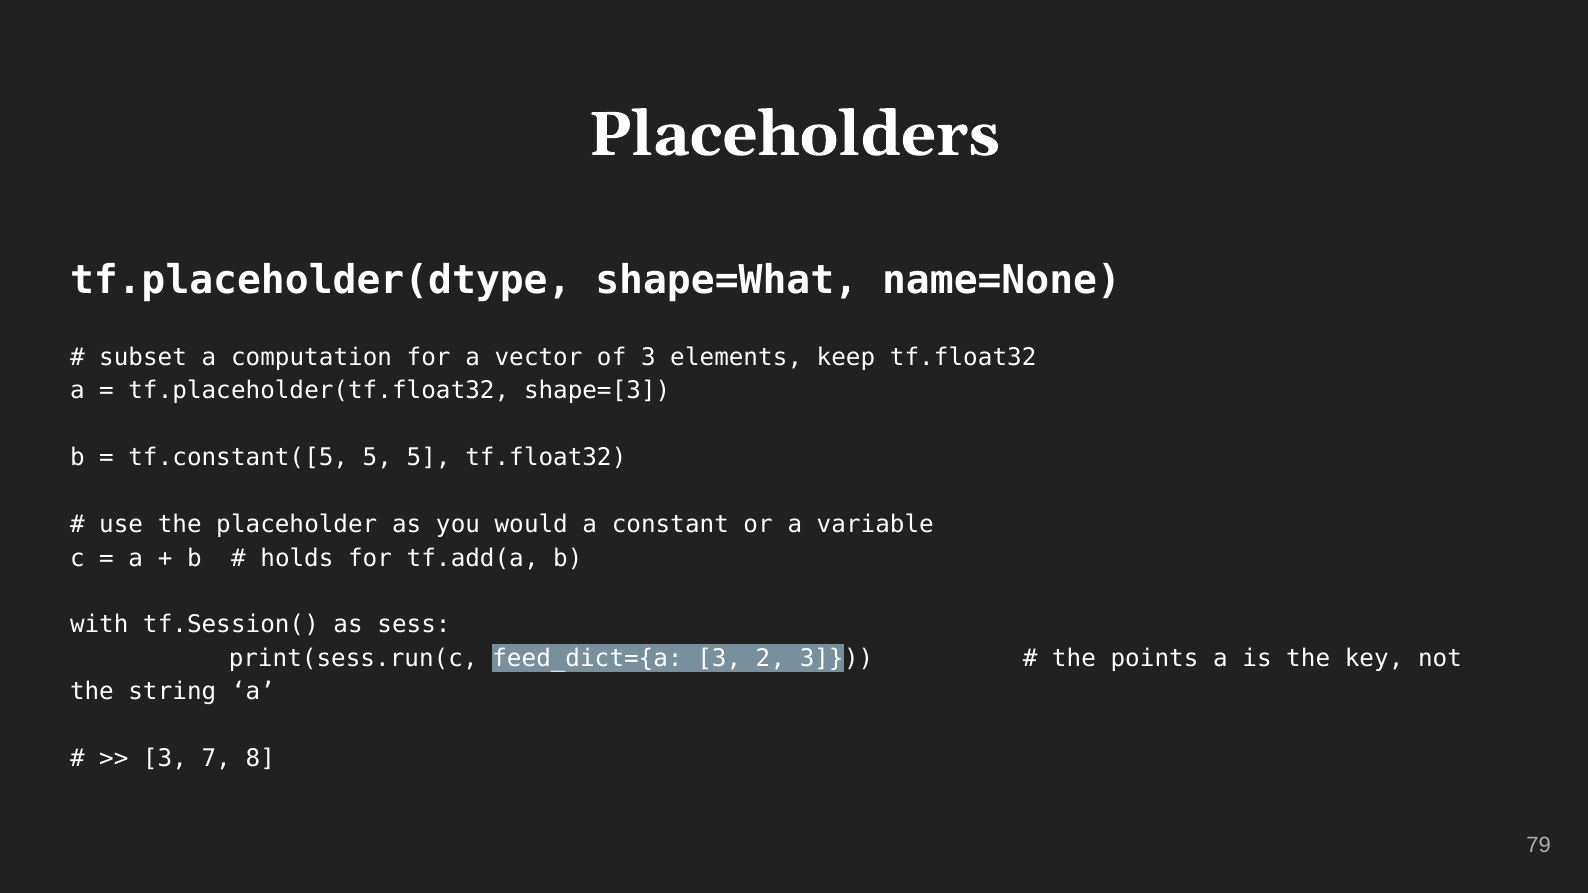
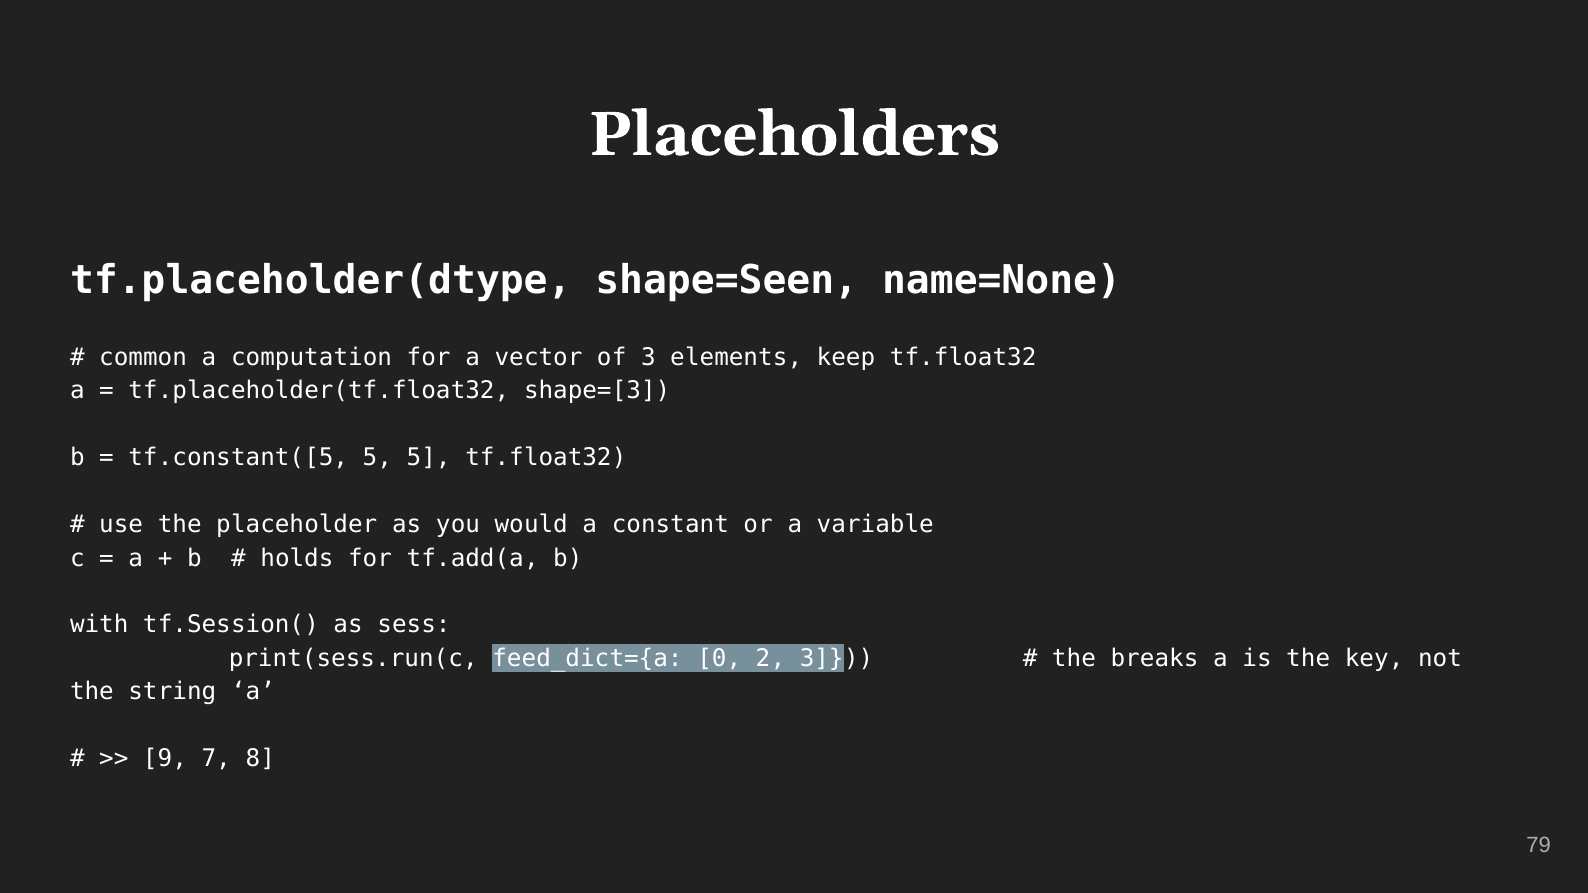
shape=What: shape=What -> shape=Seen
subset: subset -> common
feed_dict={a 3: 3 -> 0
points: points -> breaks
3 at (165, 759): 3 -> 9
